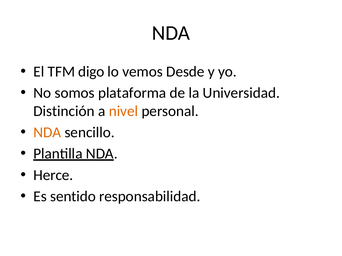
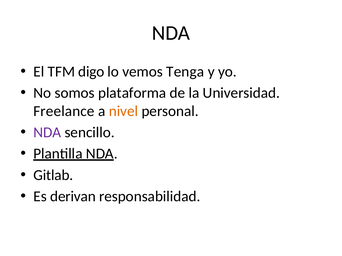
Desde: Desde -> Tenga
Distinción: Distinción -> Freelance
NDA at (47, 133) colour: orange -> purple
Herce: Herce -> Gitlab
sentido: sentido -> derivan
